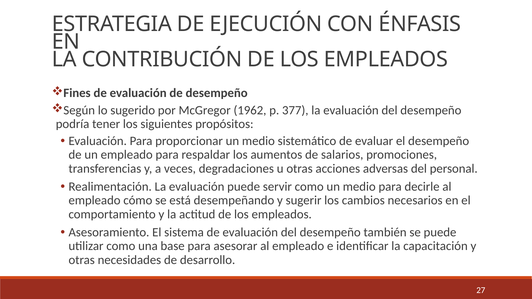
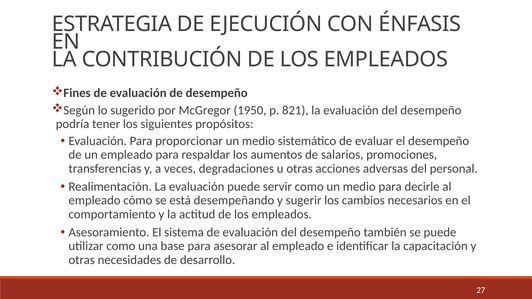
1962: 1962 -> 1950
377: 377 -> 821
